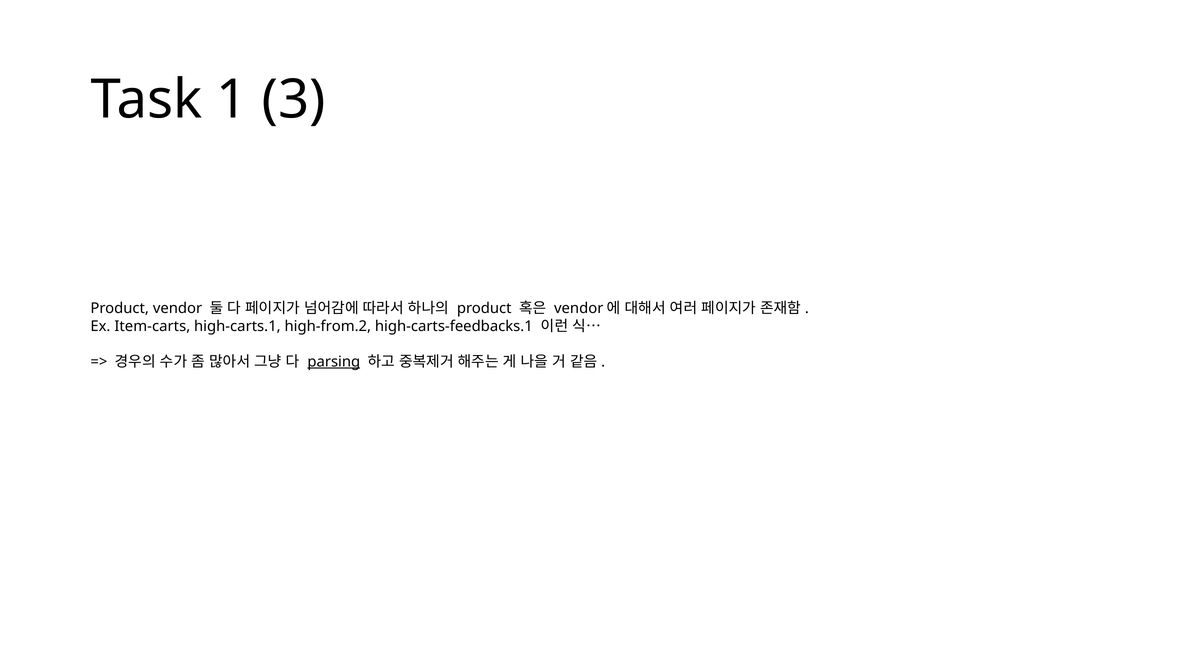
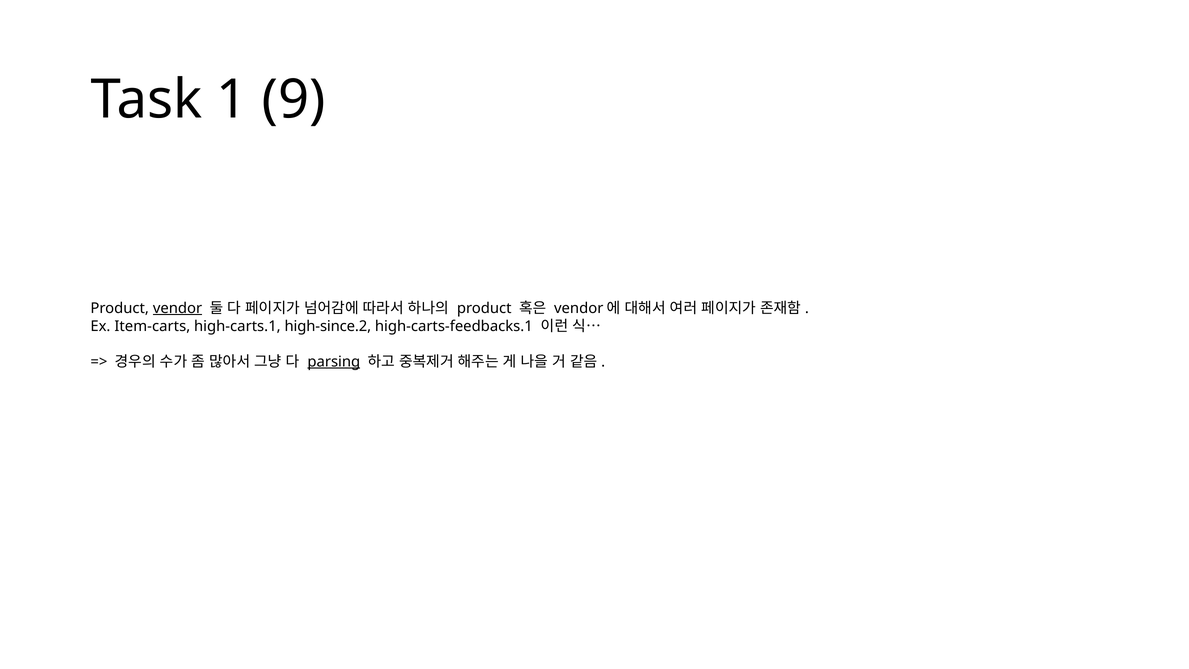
3: 3 -> 9
vendor underline: none -> present
high-from.2: high-from.2 -> high-since.2
